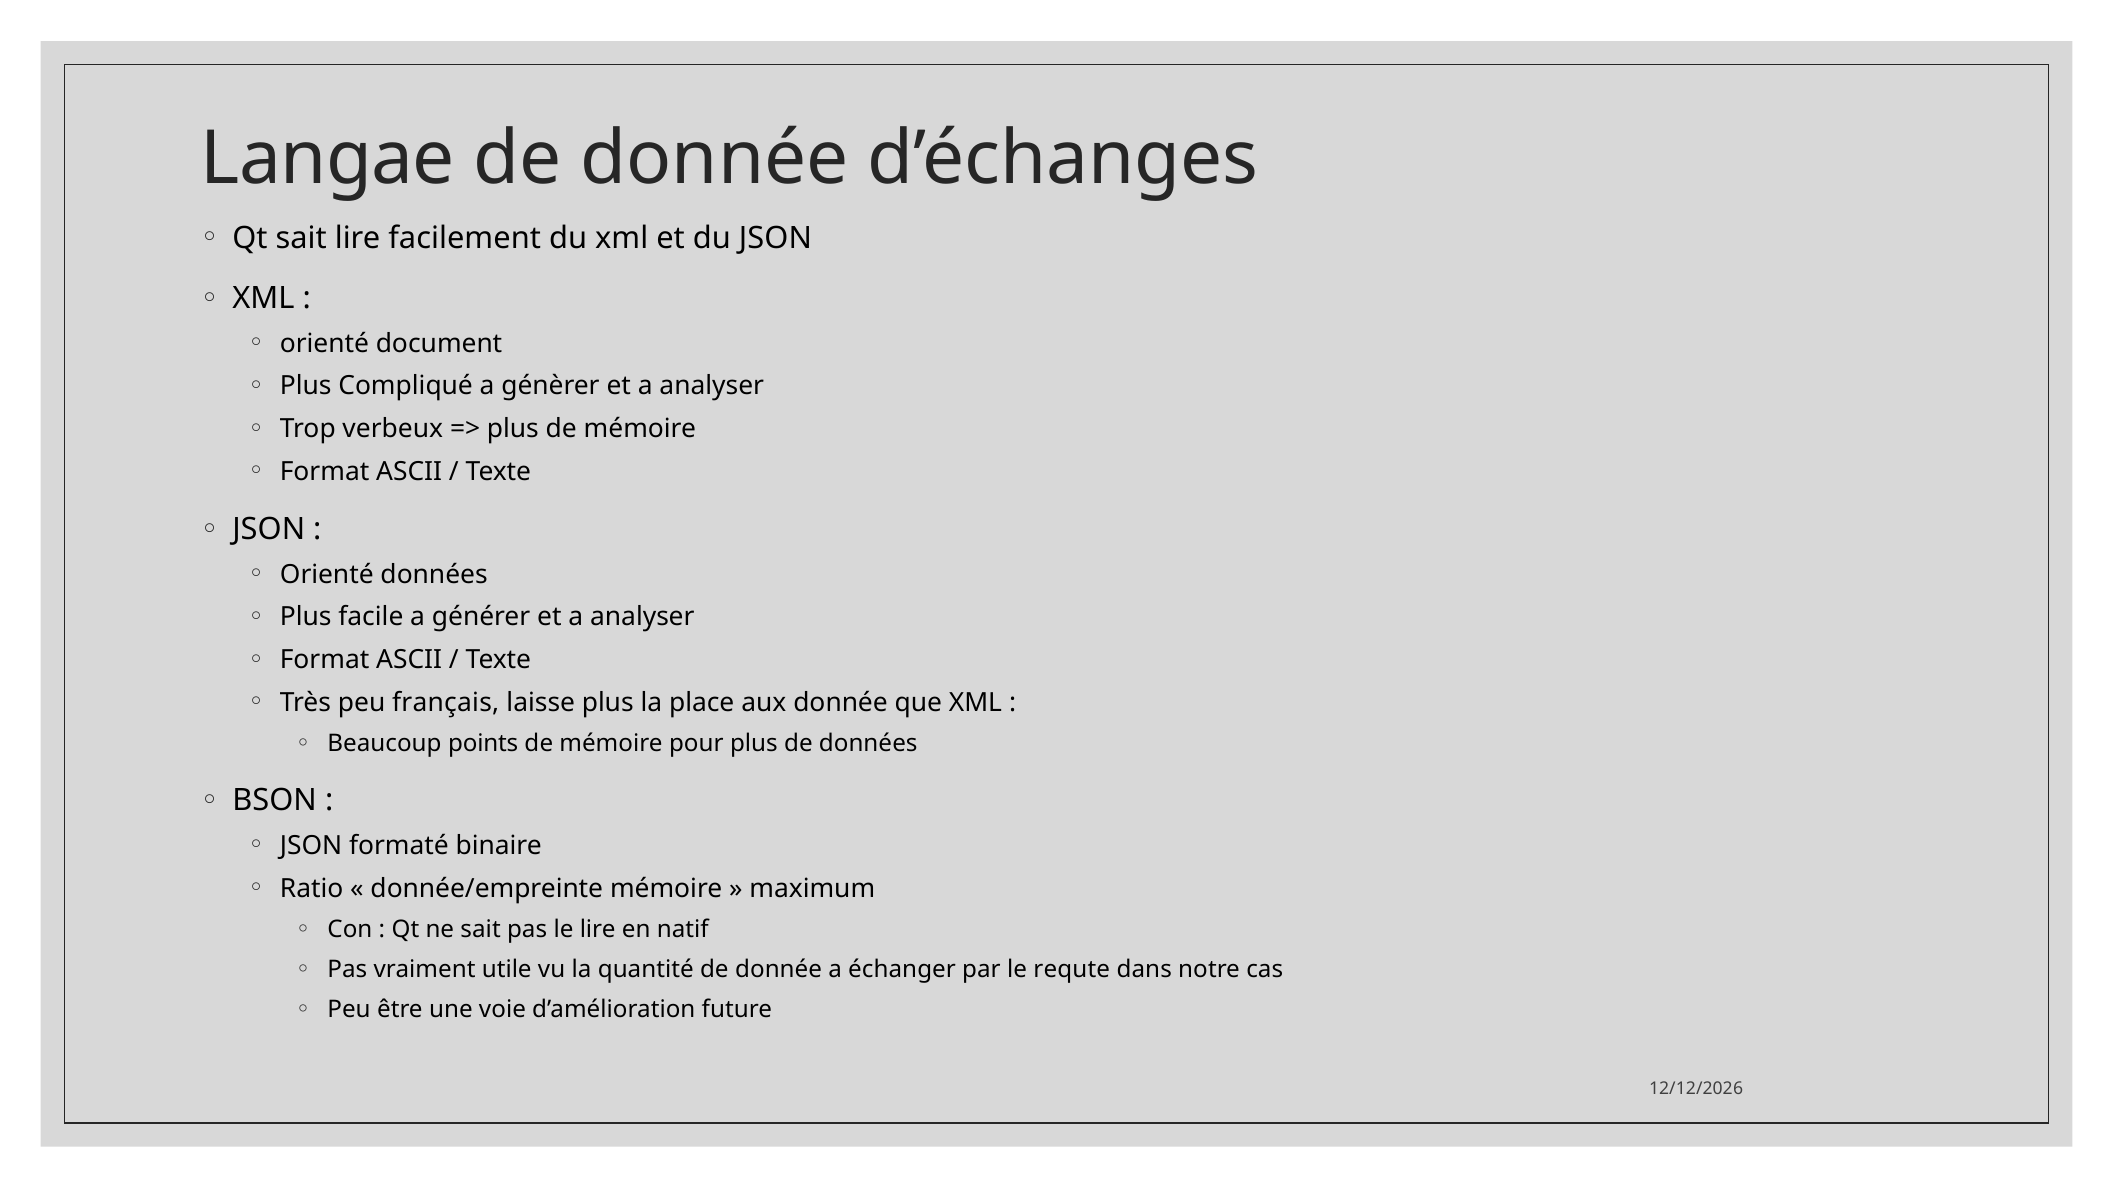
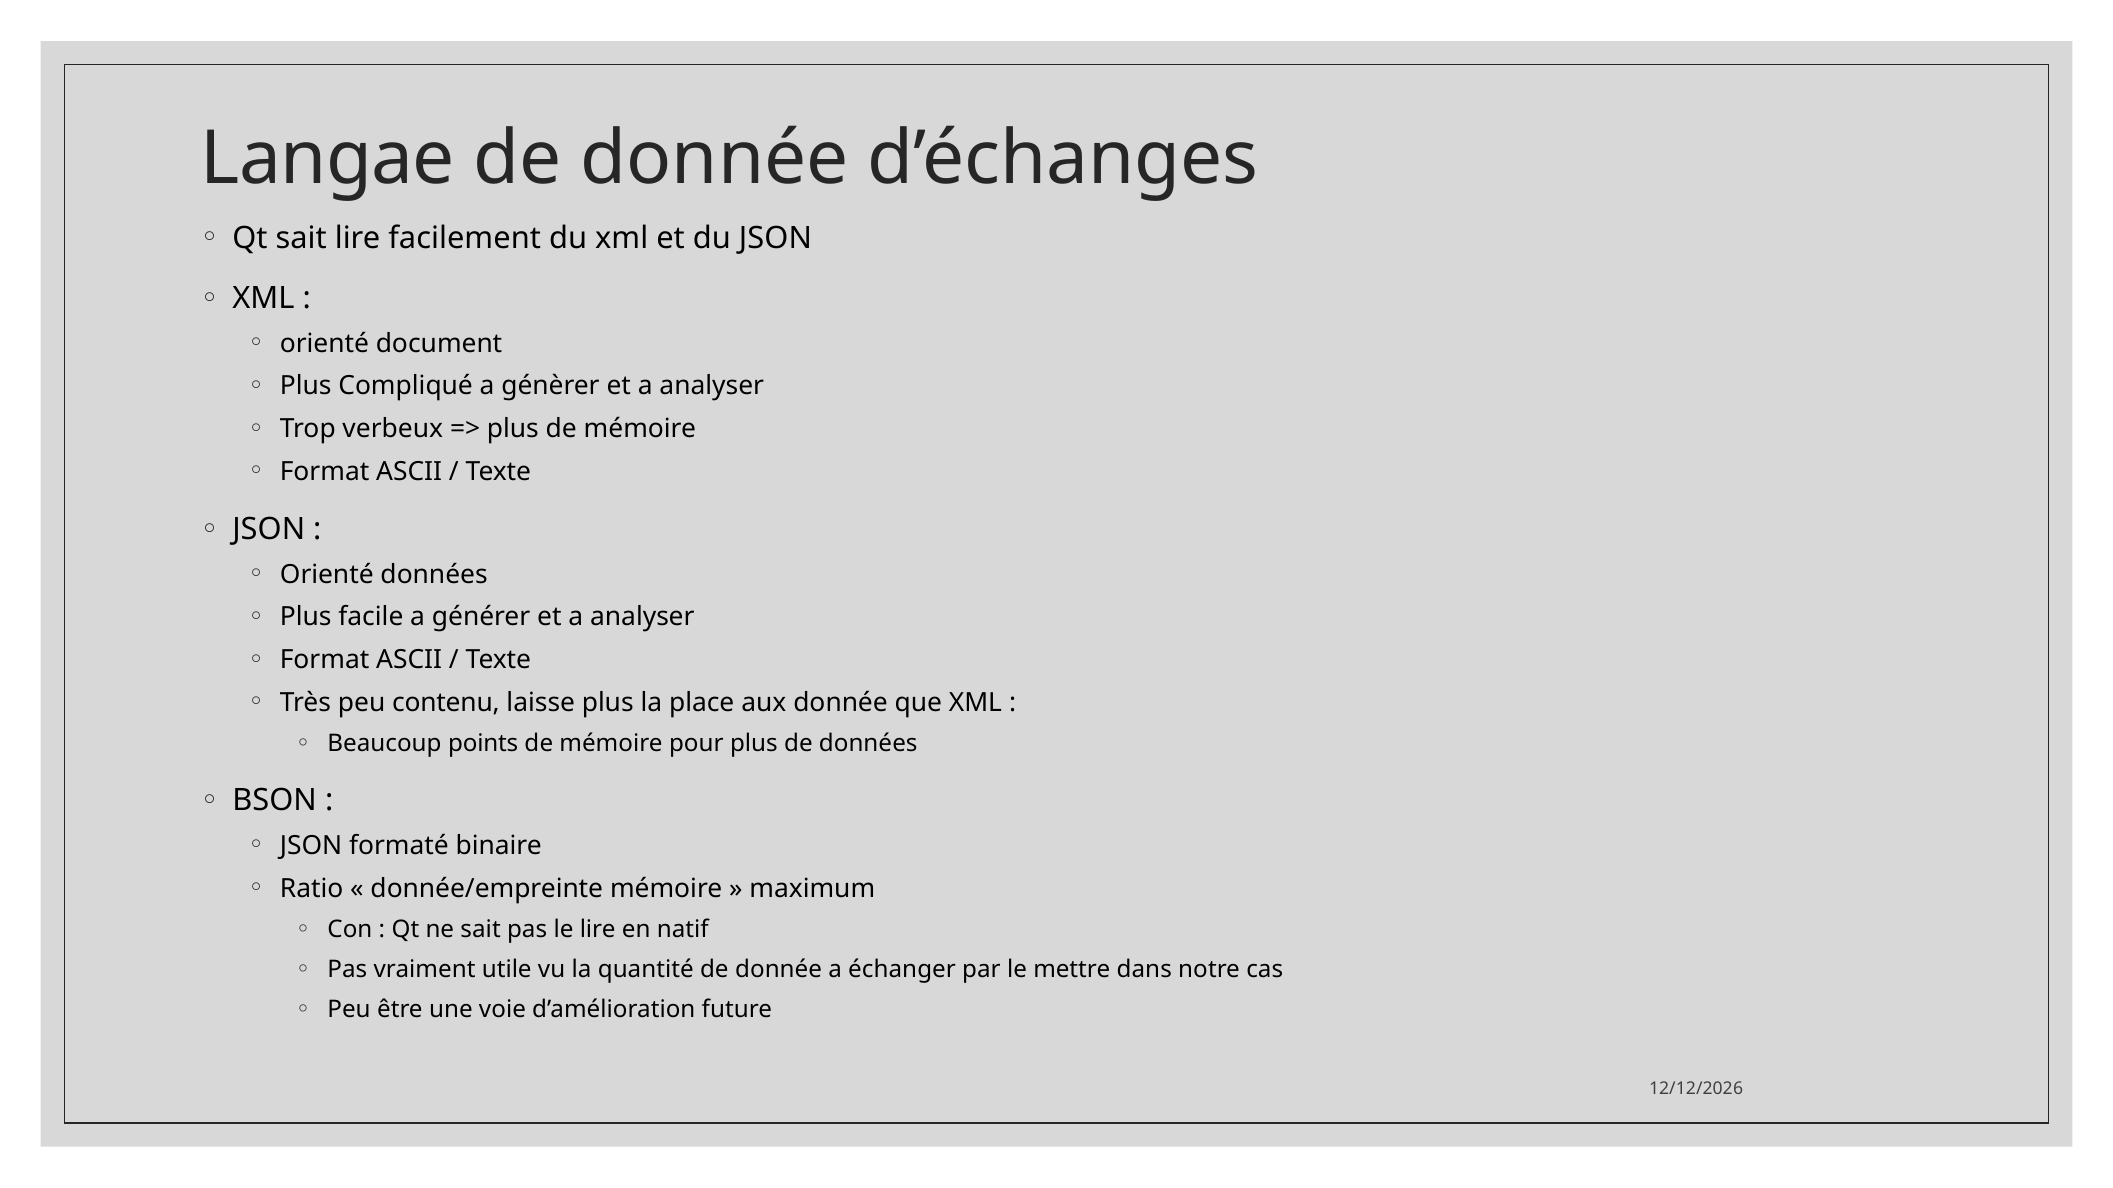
français: français -> contenu
requte: requte -> mettre
